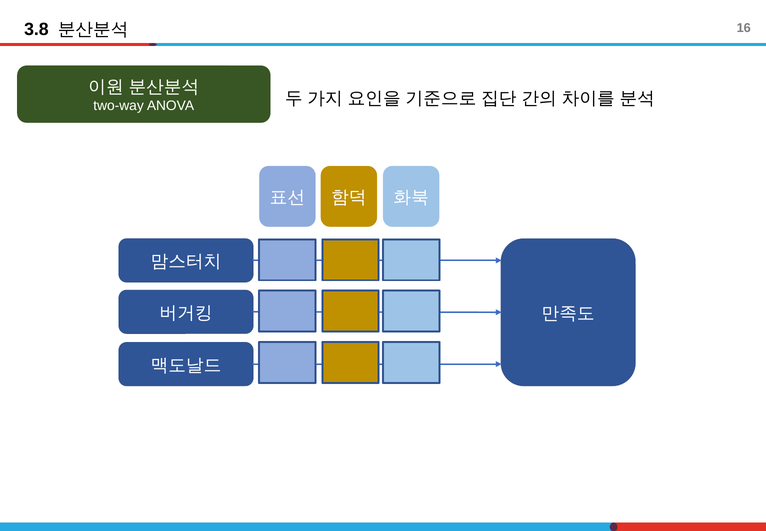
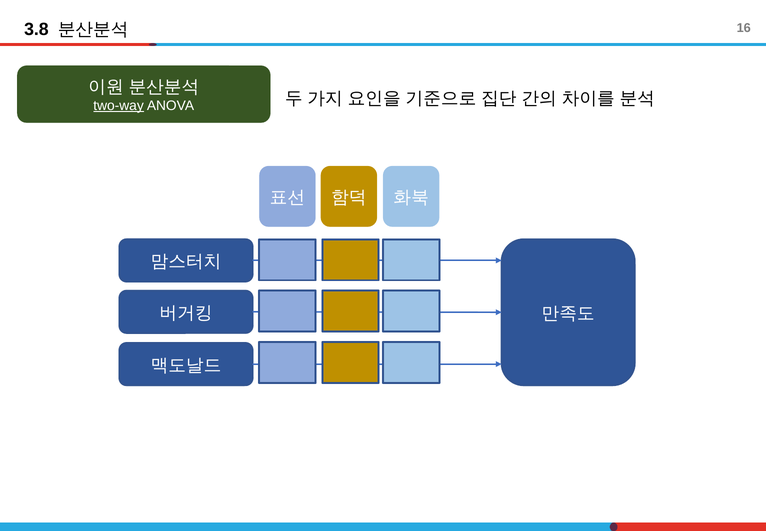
two-way underline: none -> present
